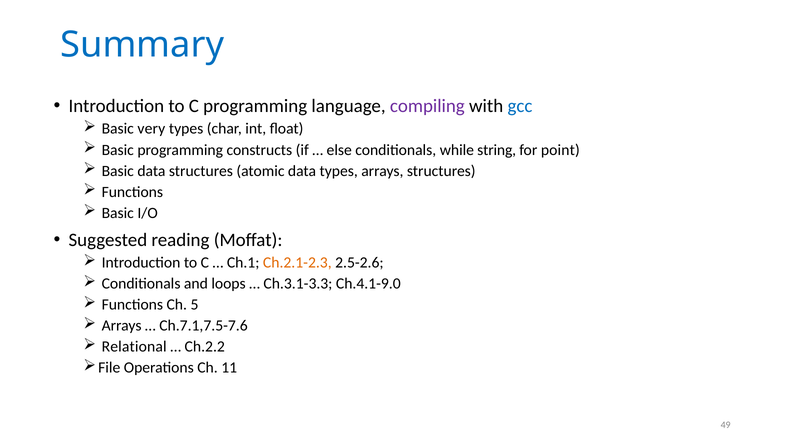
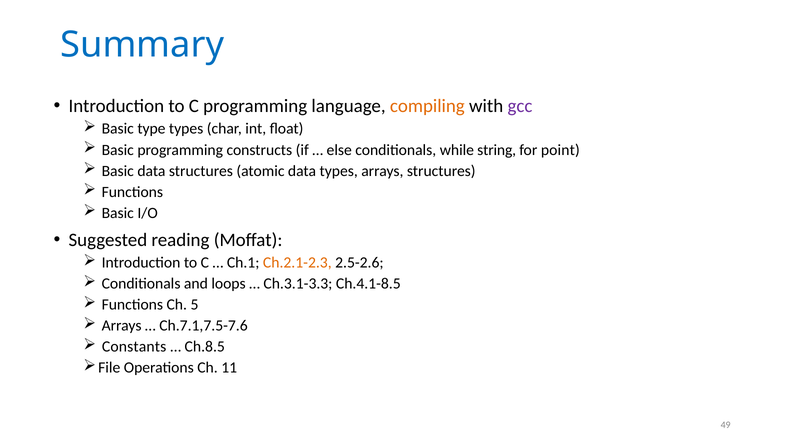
compiling colour: purple -> orange
gcc colour: blue -> purple
very: very -> type
Ch.4.1-9.0: Ch.4.1-9.0 -> Ch.4.1-8.5
Relational: Relational -> Constants
Ch.2.2: Ch.2.2 -> Ch.8.5
